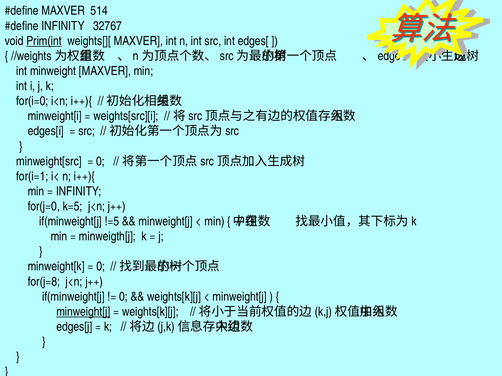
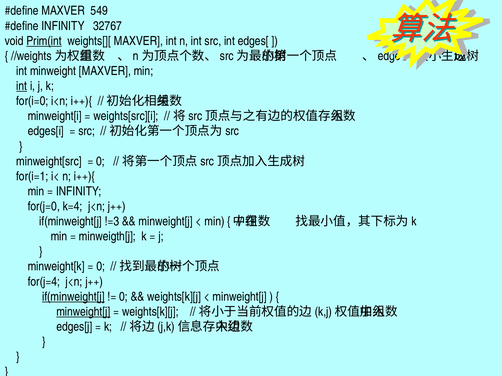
514: 514 -> 549
int at (22, 86) underline: none -> present
k=5: k=5 -> k=4
!=5: !=5 -> !=3
for(j=8: for(j=8 -> for(j=4
if(minweight[j at (73, 297) underline: none -> present
